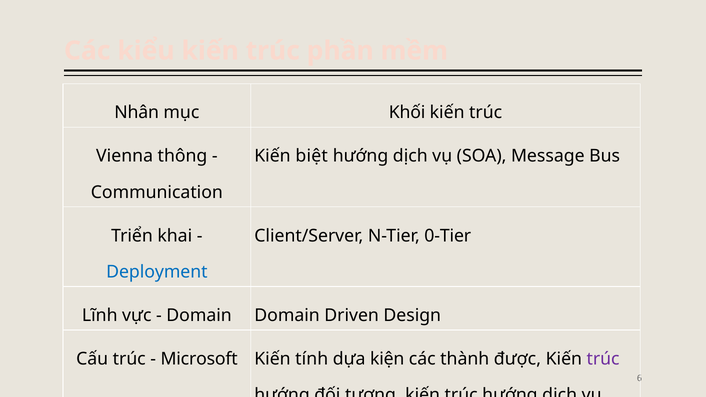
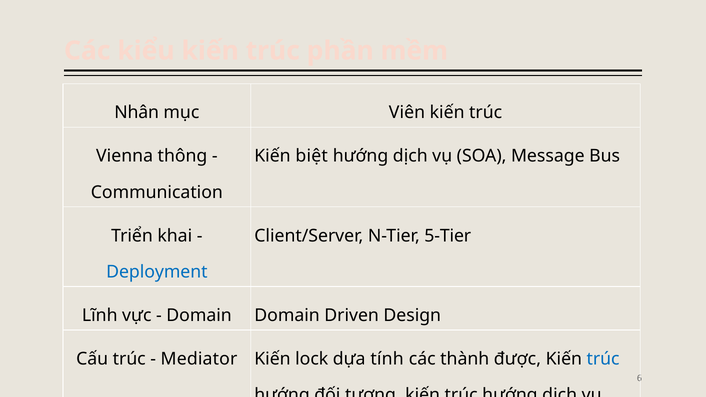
Khối: Khối -> Viên
0-Tier: 0-Tier -> 5-Tier
Microsoft: Microsoft -> Mediator
tính: tính -> lock
kiện: kiện -> tính
trúc at (603, 359) colour: purple -> blue
